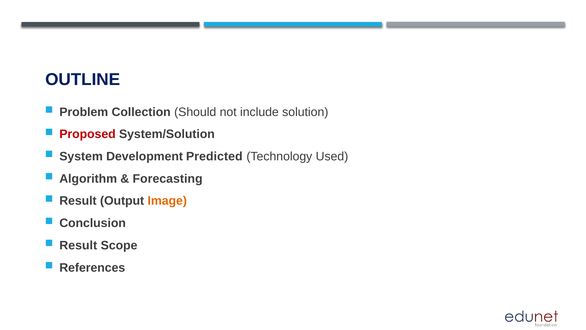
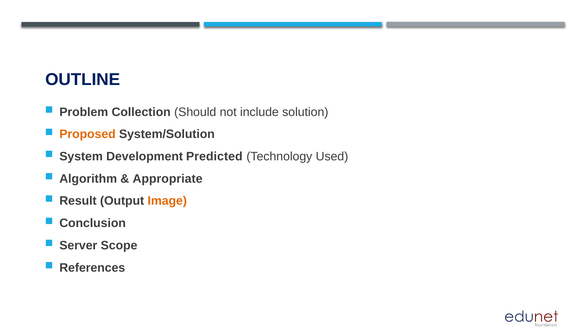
Proposed colour: red -> orange
Forecasting: Forecasting -> Appropriate
Result at (78, 245): Result -> Server
